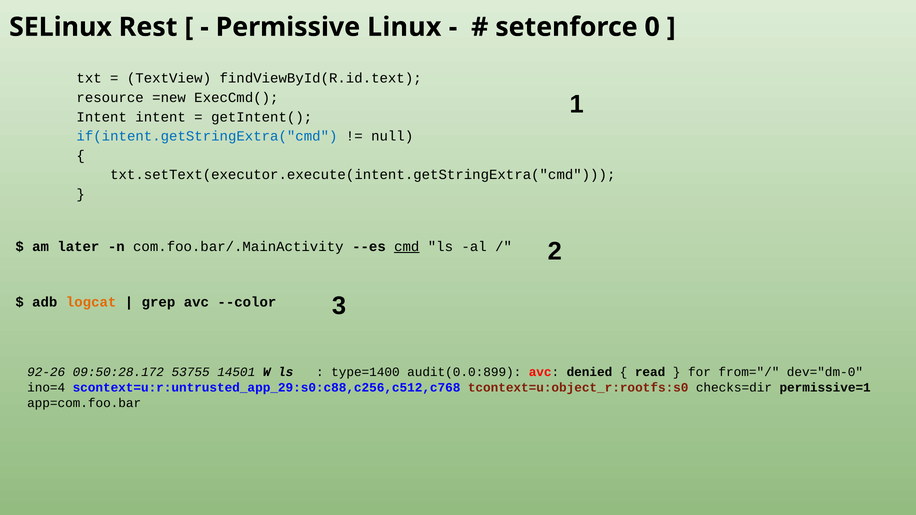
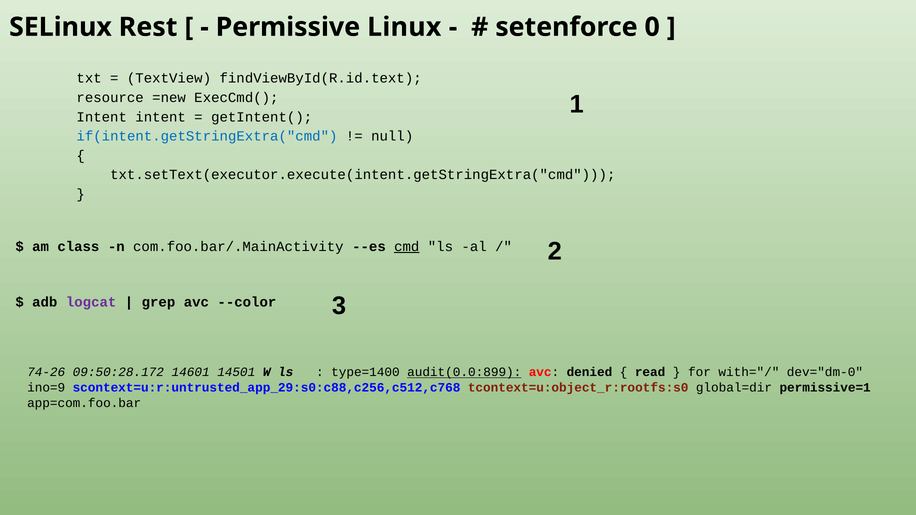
later: later -> class
logcat colour: orange -> purple
92-26: 92-26 -> 74-26
53755: 53755 -> 14601
audit(0.0:899 underline: none -> present
from="/: from="/ -> with="/
ino=4: ino=4 -> ino=9
checks=dir: checks=dir -> global=dir
